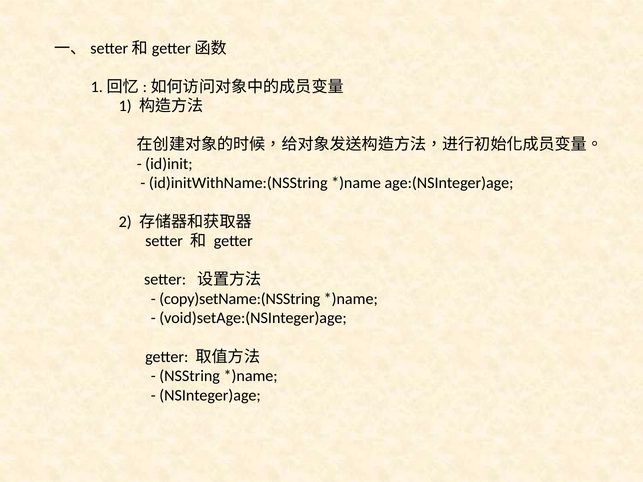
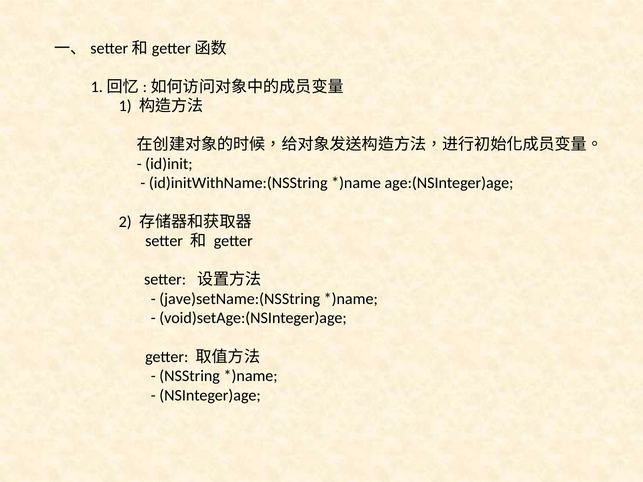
copy)setName:(NSString: copy)setName:(NSString -> jave)setName:(NSString
